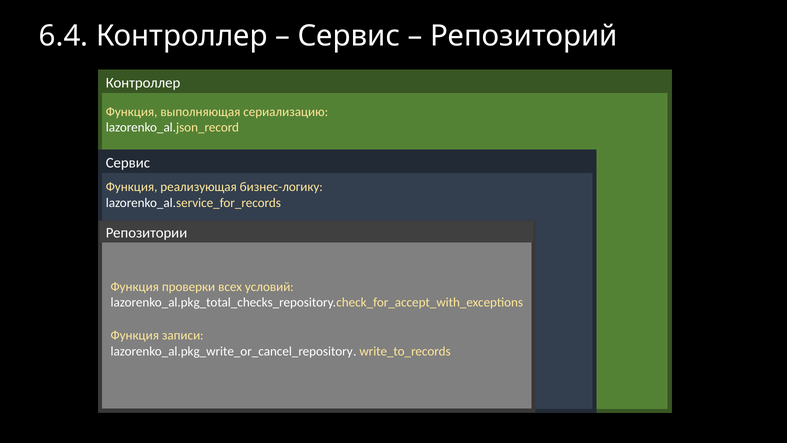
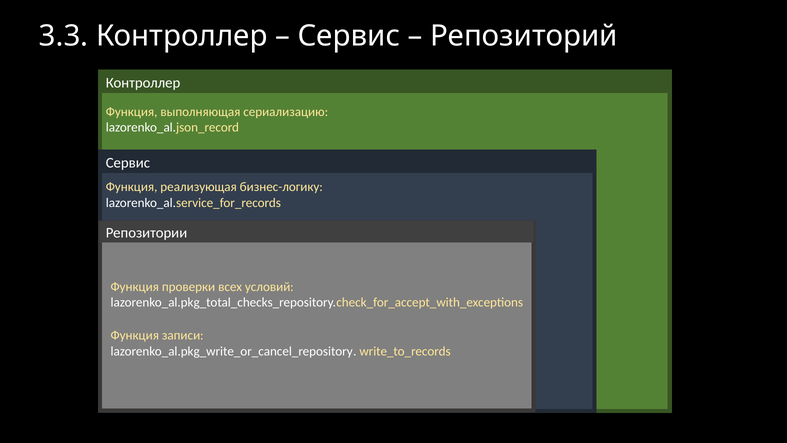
6.4: 6.4 -> 3.3
